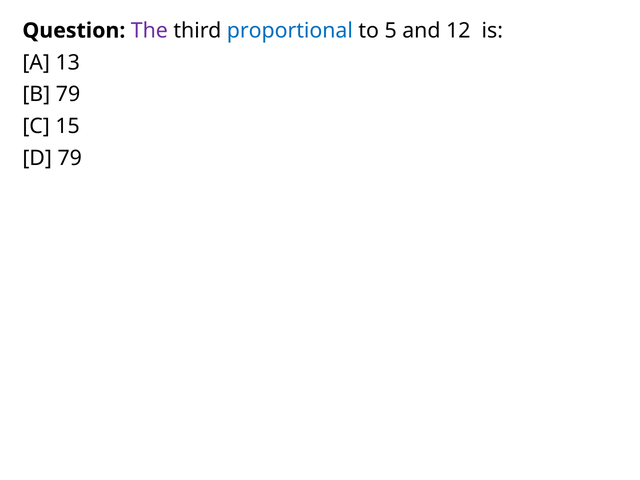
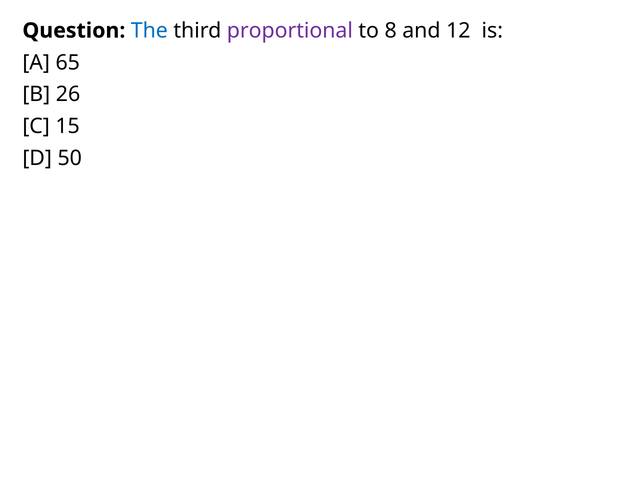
The colour: purple -> blue
proportional colour: blue -> purple
5: 5 -> 8
13: 13 -> 65
B 79: 79 -> 26
D 79: 79 -> 50
